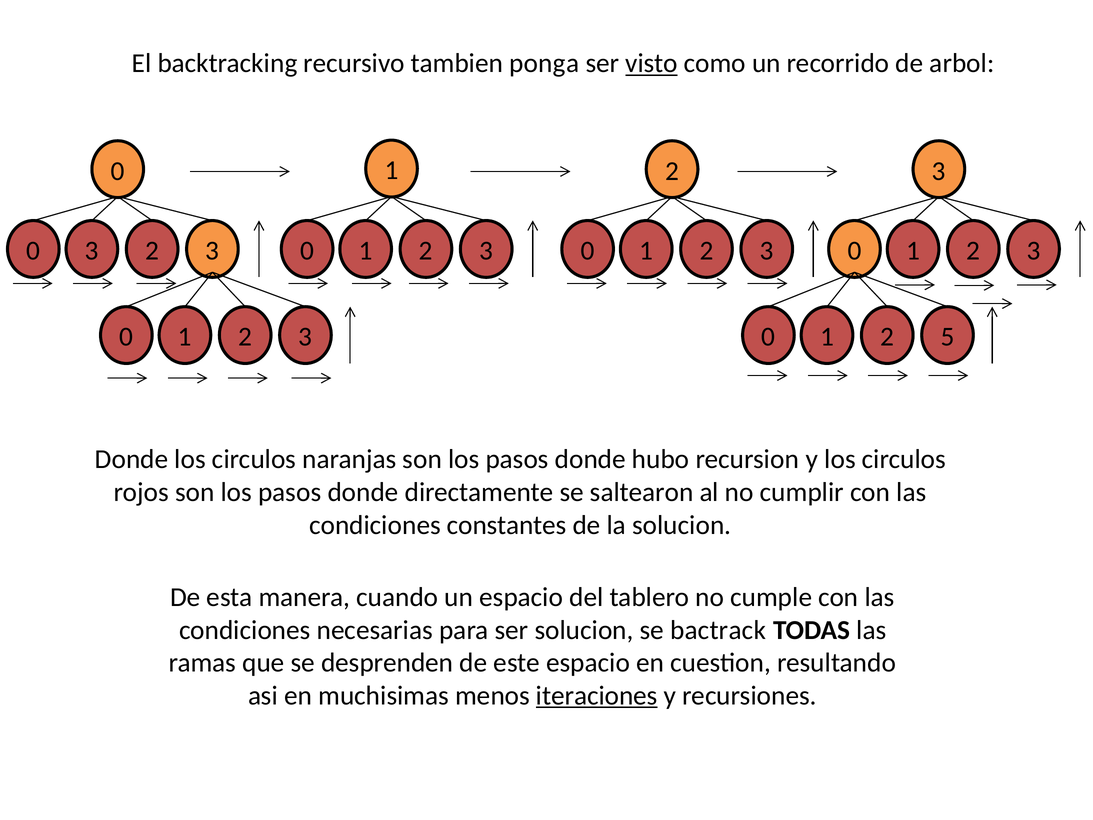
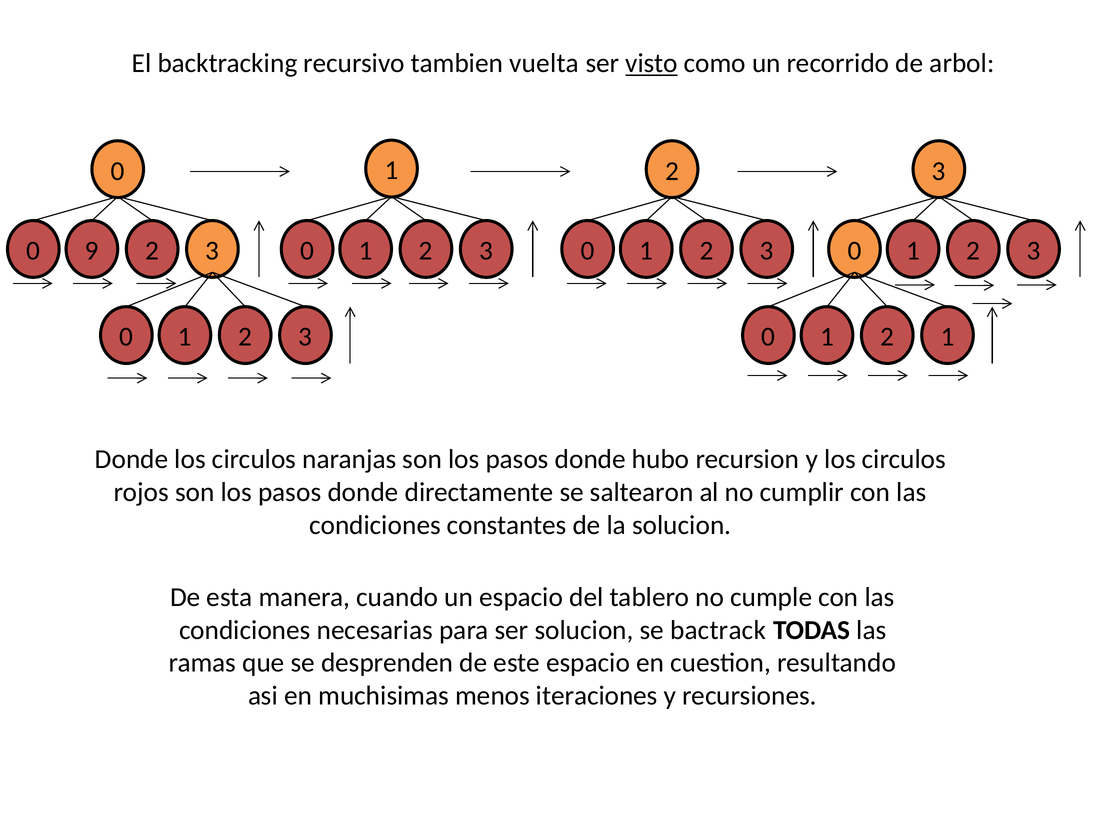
ponga: ponga -> vuelta
0 3: 3 -> 9
2 5: 5 -> 1
iteraciones underline: present -> none
